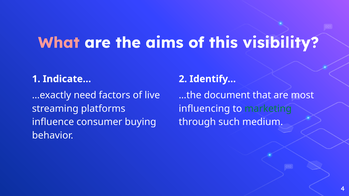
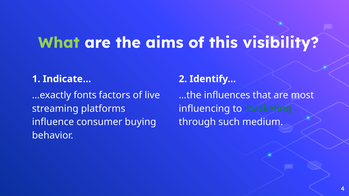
What colour: pink -> light green
need: need -> fonts
document: document -> influences
